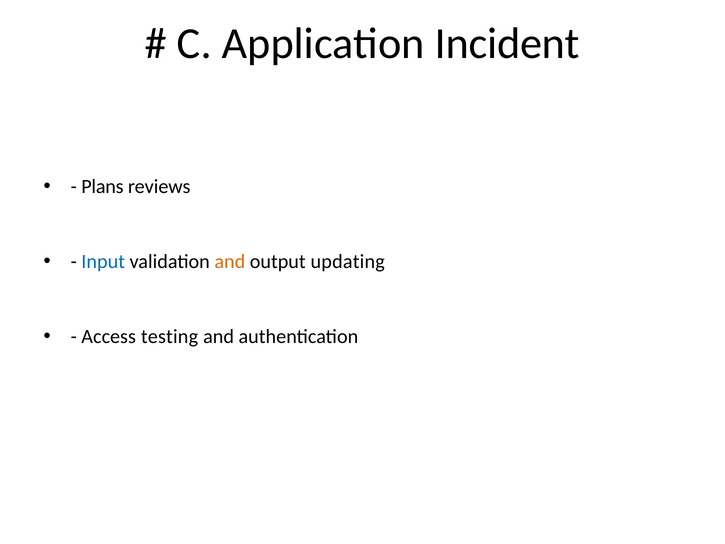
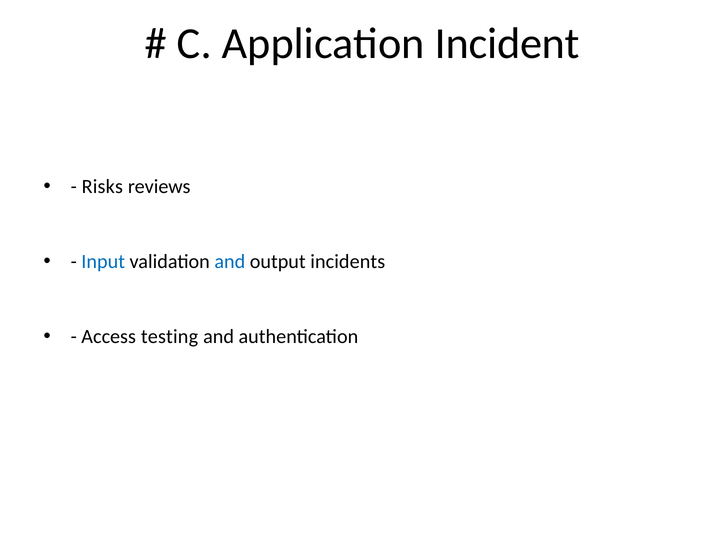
Plans: Plans -> Risks
and at (230, 262) colour: orange -> blue
updating: updating -> incidents
